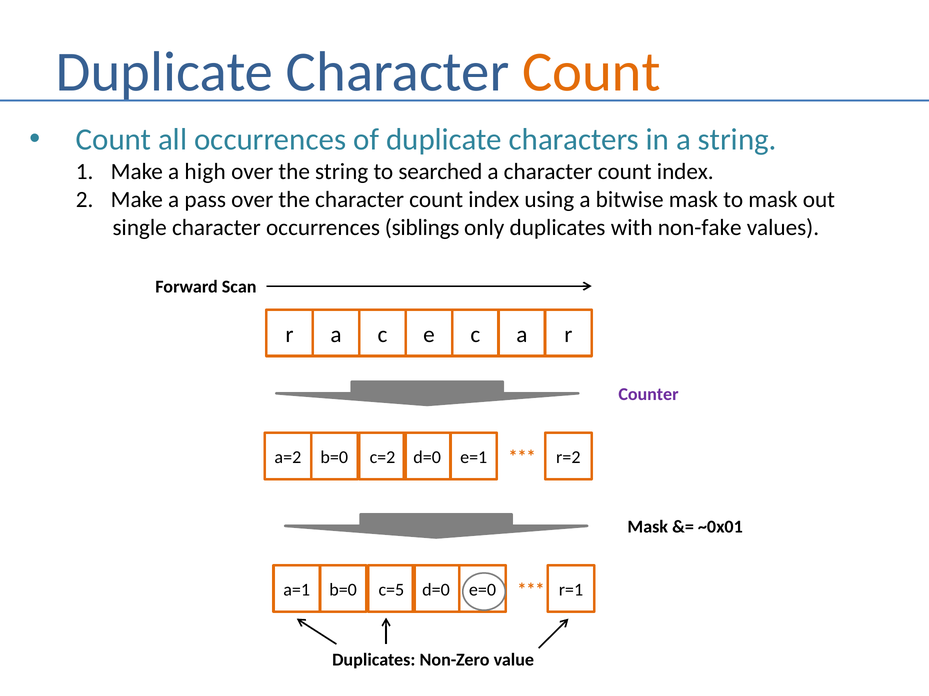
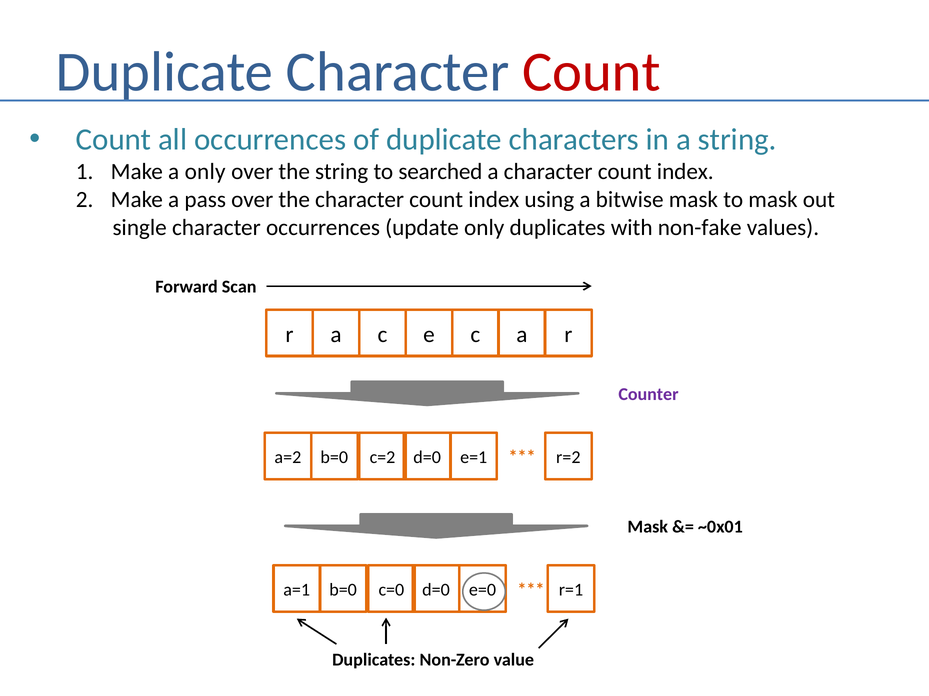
Count at (591, 72) colour: orange -> red
a high: high -> only
siblings: siblings -> update
c=5: c=5 -> c=0
